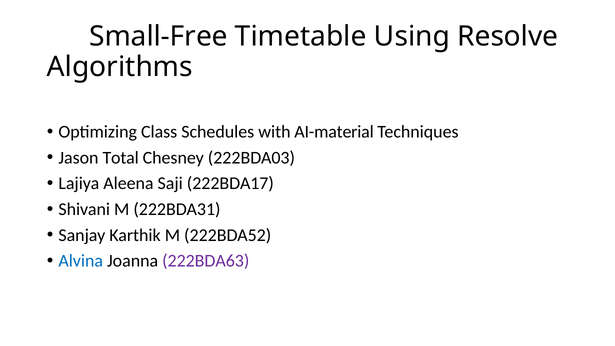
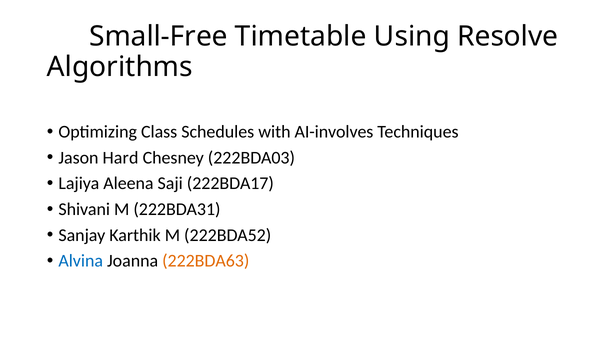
AI-material: AI-material -> AI-involves
Total: Total -> Hard
222BDA63 colour: purple -> orange
